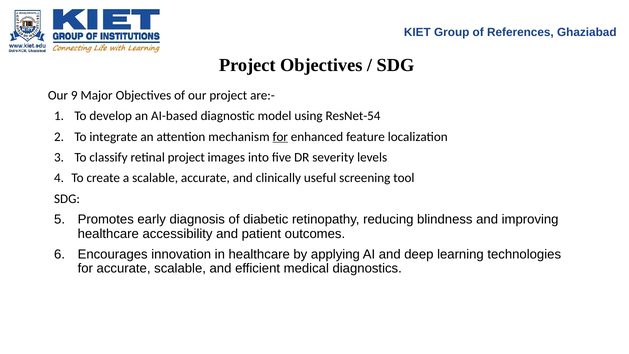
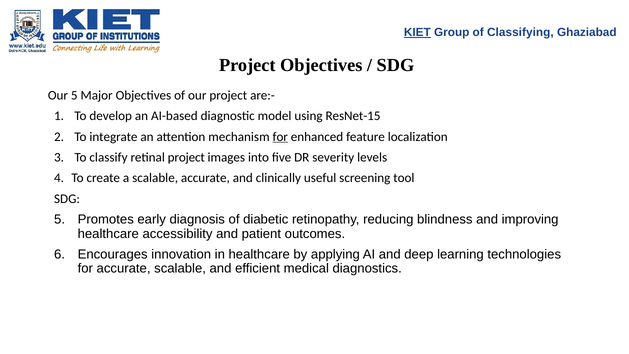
KIET underline: none -> present
References: References -> Classifying
Our 9: 9 -> 5
ResNet-54: ResNet-54 -> ResNet-15
